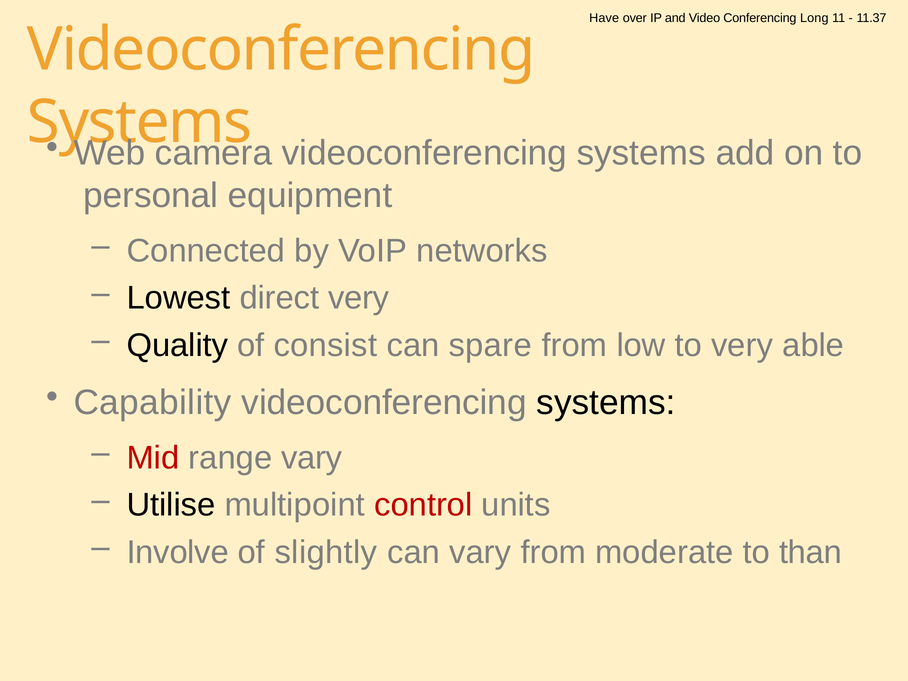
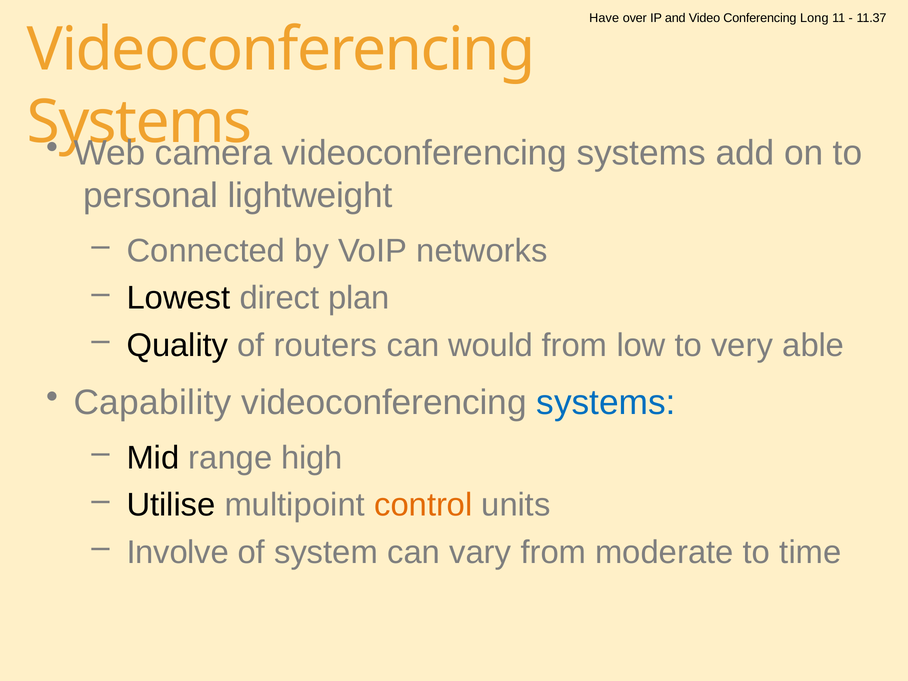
equipment: equipment -> lightweight
direct very: very -> plan
consist: consist -> routers
spare: spare -> would
systems at (606, 403) colour: black -> blue
Mid colour: red -> black
range vary: vary -> high
control colour: red -> orange
slightly: slightly -> system
than: than -> time
